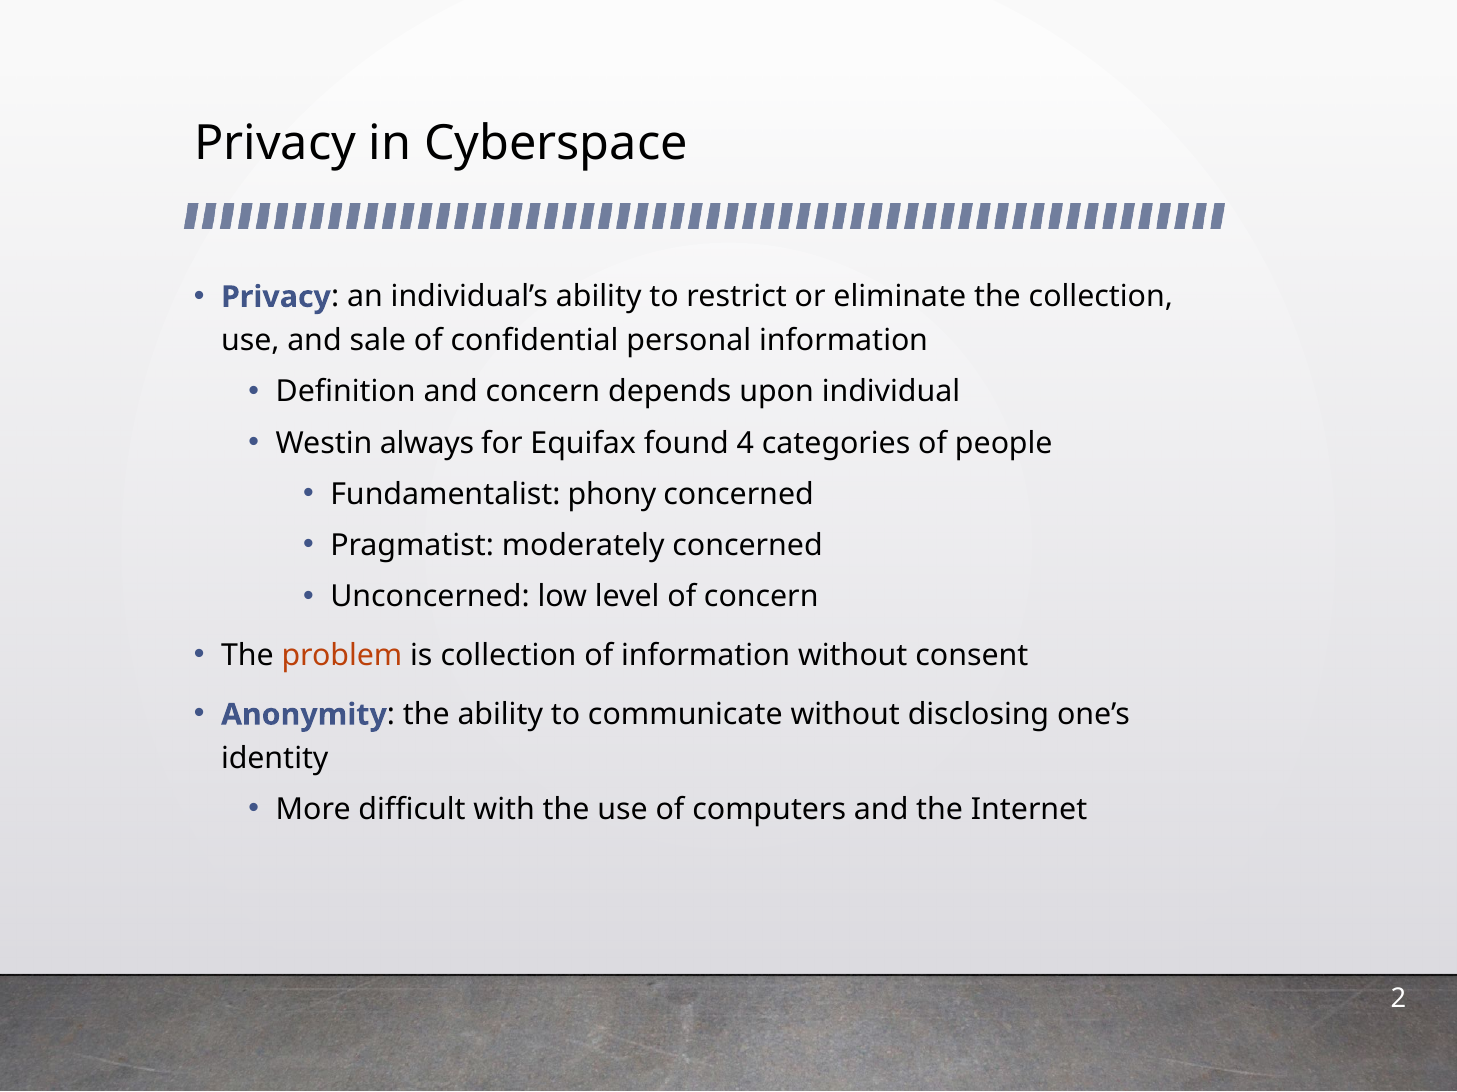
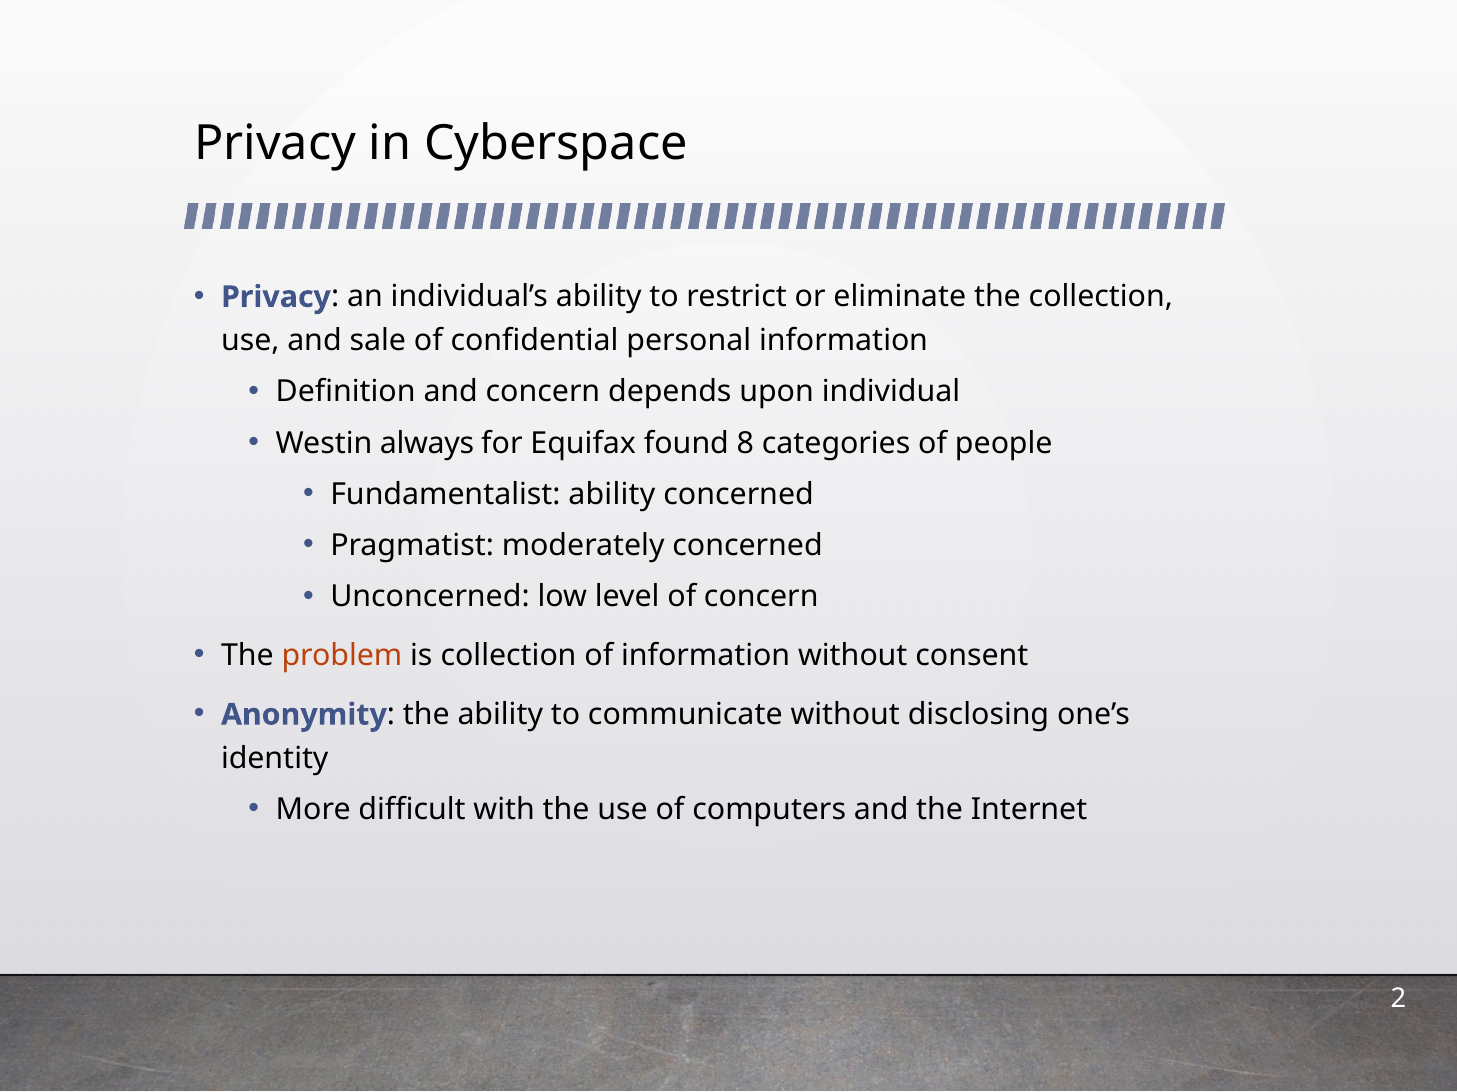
4: 4 -> 8
Fundamentalist phony: phony -> ability
